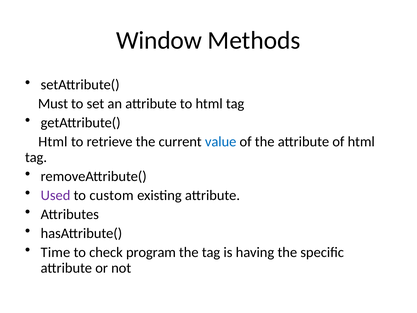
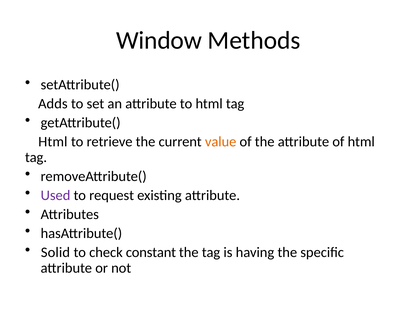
Must: Must -> Adds
value colour: blue -> orange
custom: custom -> request
Time: Time -> Solid
program: program -> constant
